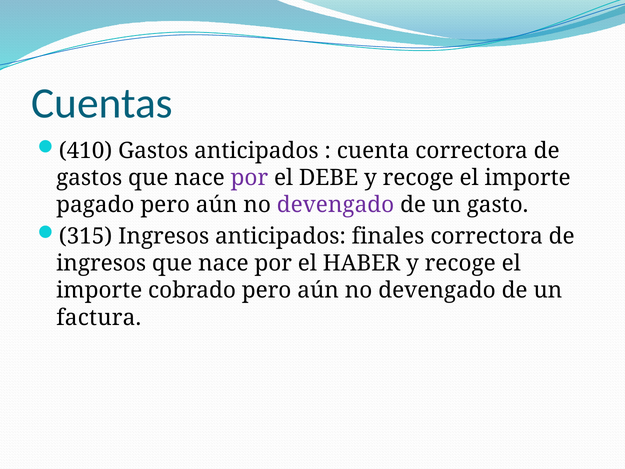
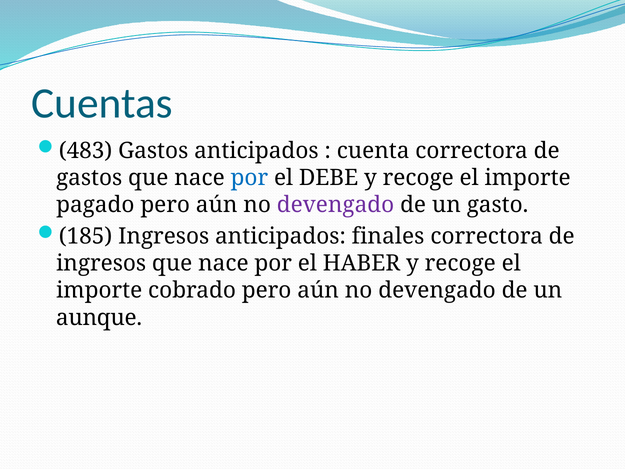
410: 410 -> 483
por at (249, 178) colour: purple -> blue
315: 315 -> 185
factura: factura -> aunque
